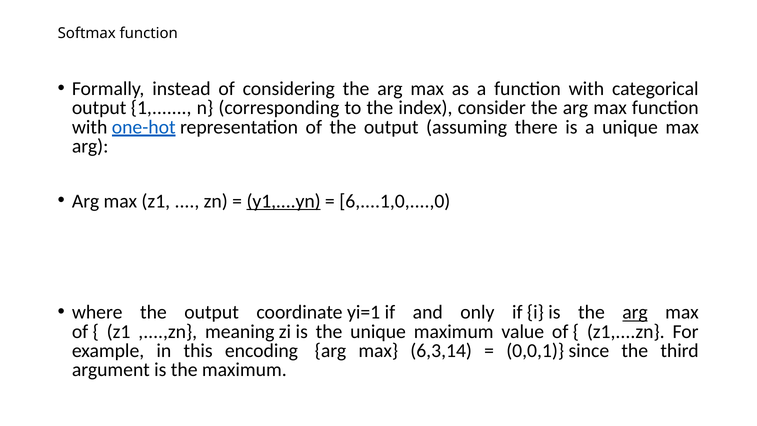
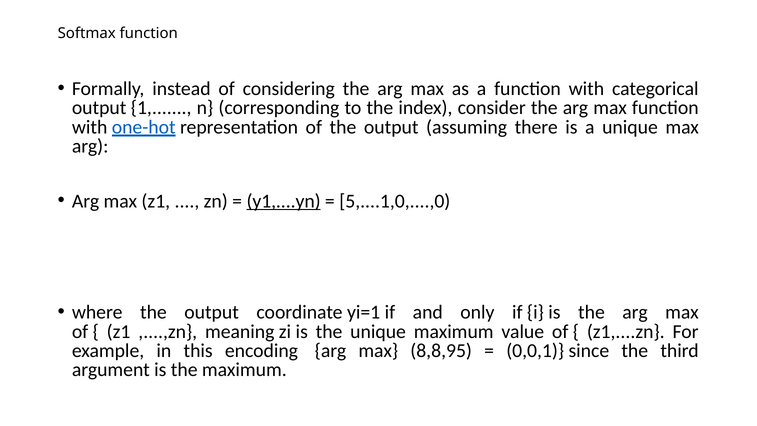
6,....1,0,....,0: 6,....1,0,....,0 -> 5,....1,0,....,0
arg at (635, 312) underline: present -> none
6,3,14: 6,3,14 -> 8,8,95
